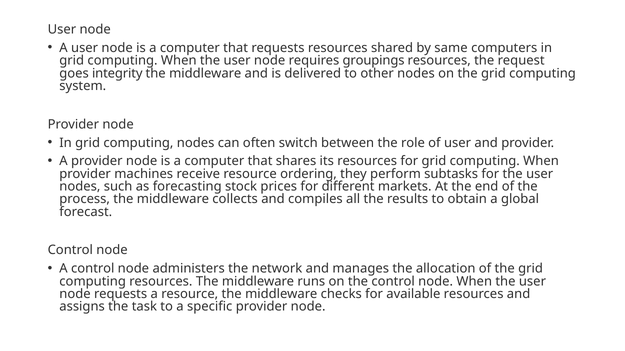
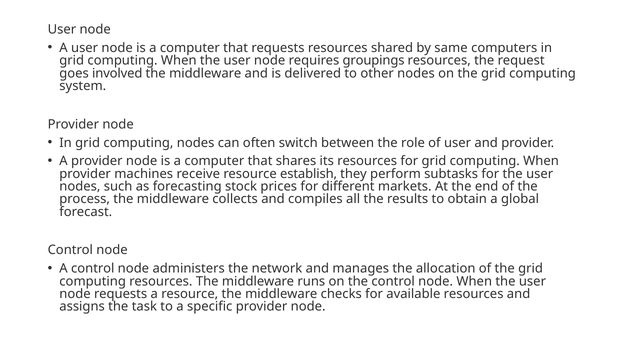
integrity: integrity -> involved
ordering: ordering -> establish
